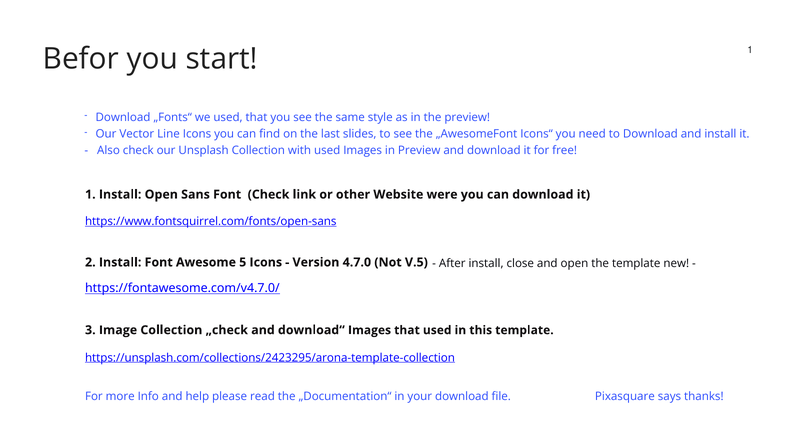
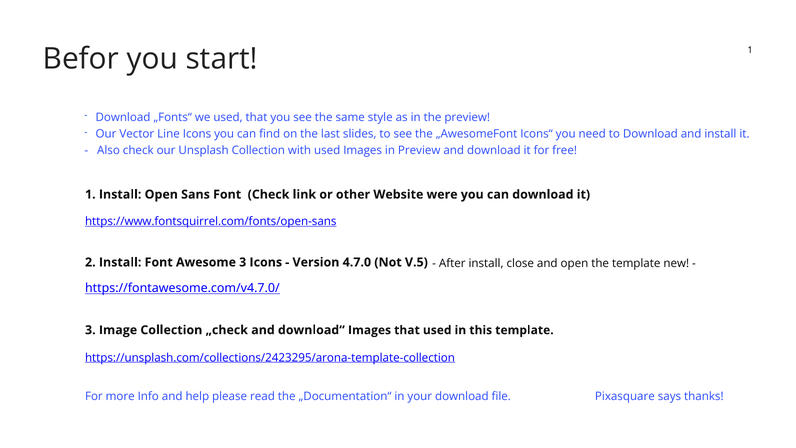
Awesome 5: 5 -> 3
